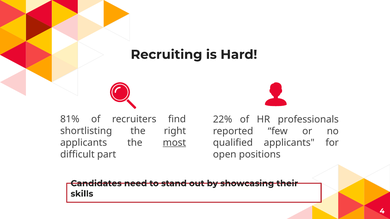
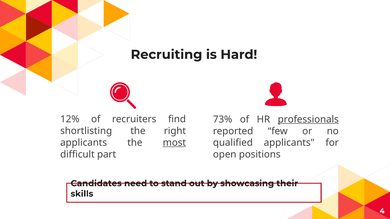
81%: 81% -> 12%
22%: 22% -> 73%
professionals underline: none -> present
